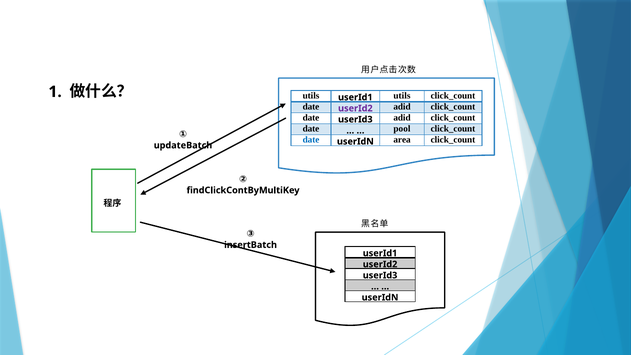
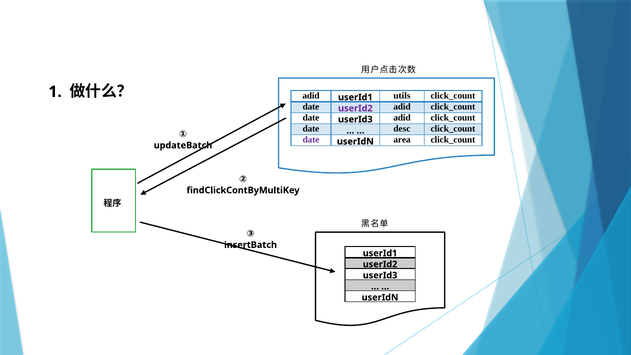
utils at (311, 96): utils -> adid
pool: pool -> desc
date at (311, 140) colour: blue -> purple
